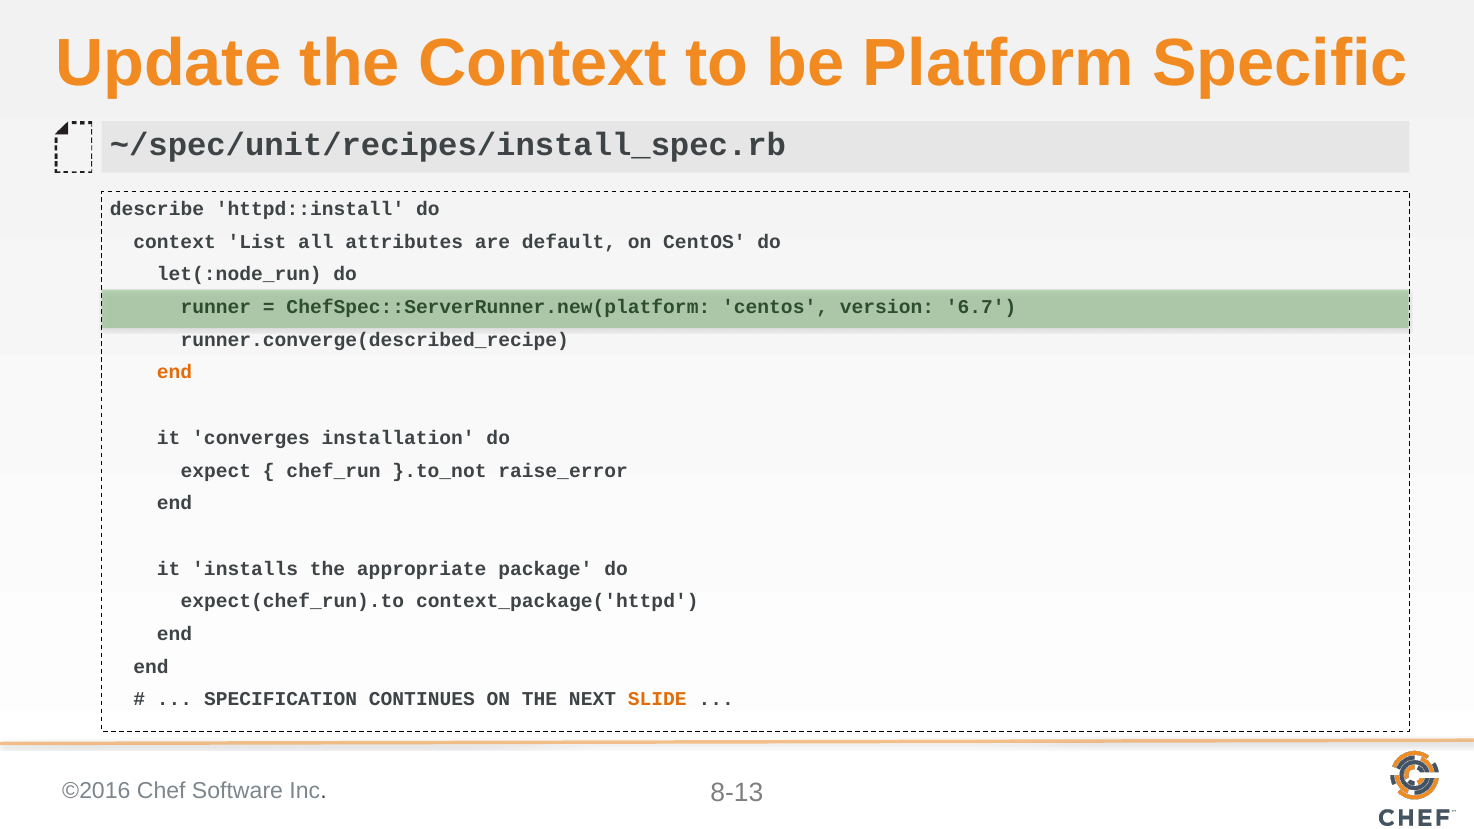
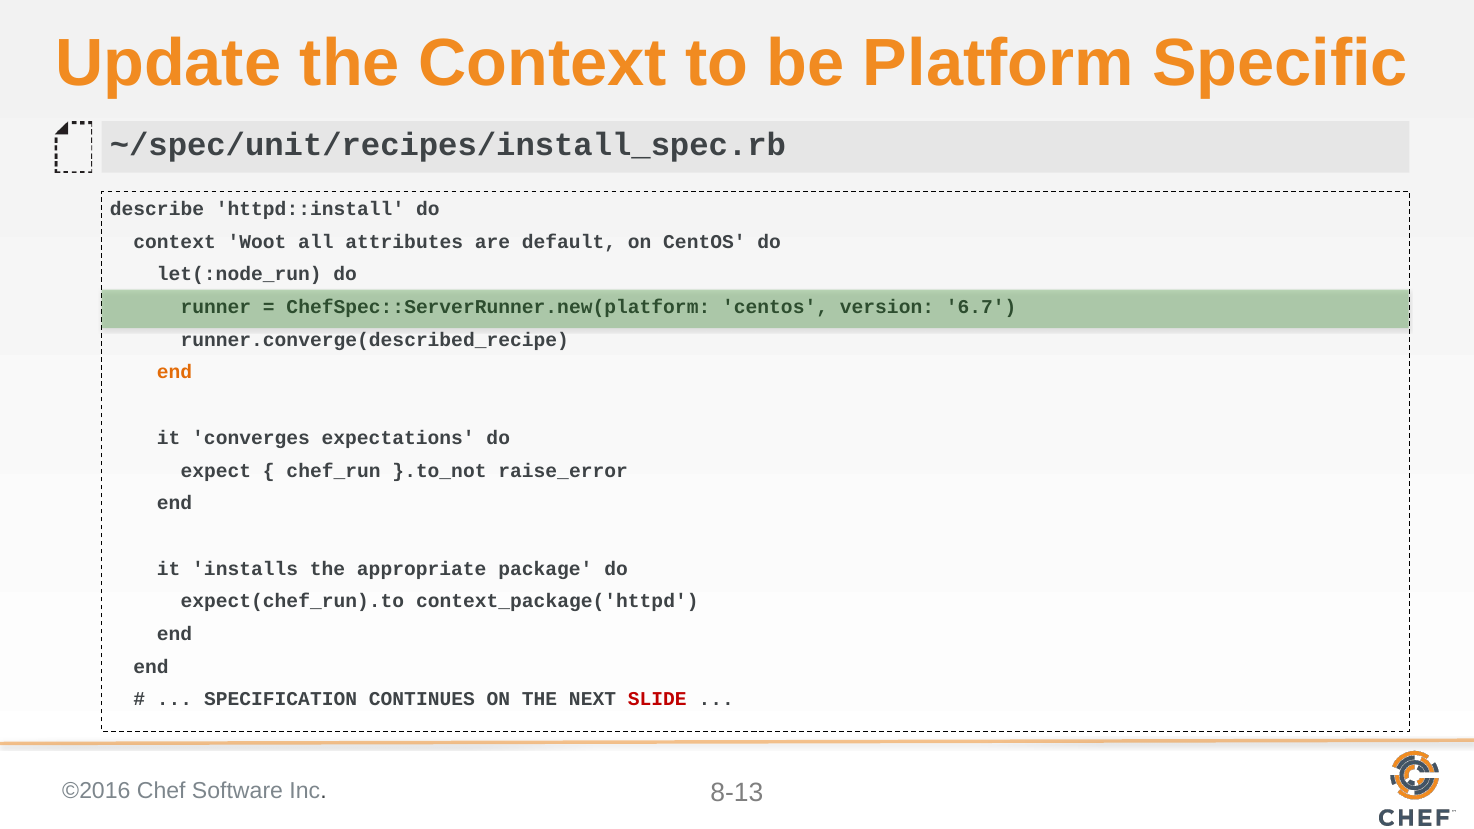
List: List -> Woot
installation: installation -> expectations
SLIDE colour: orange -> red
